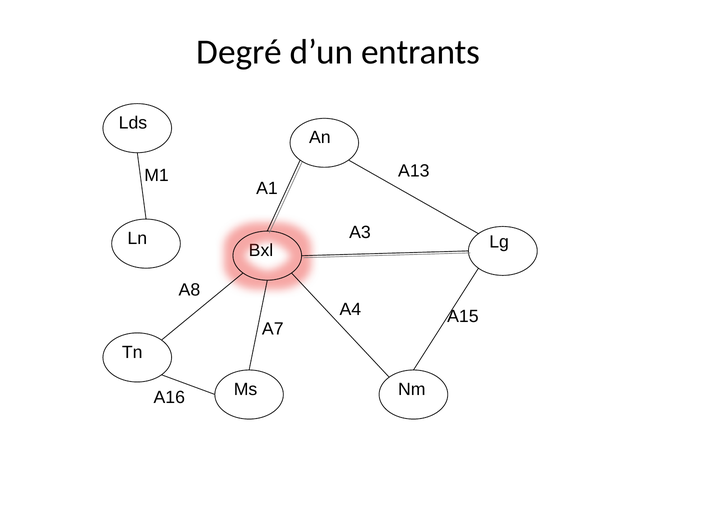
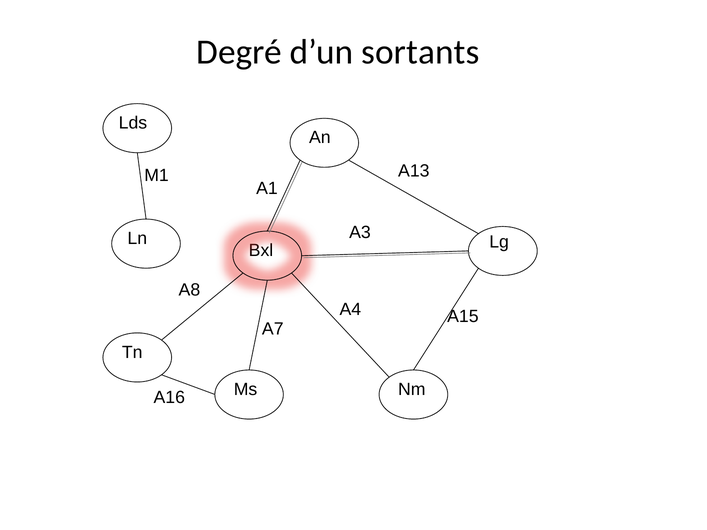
entrants: entrants -> sortants
